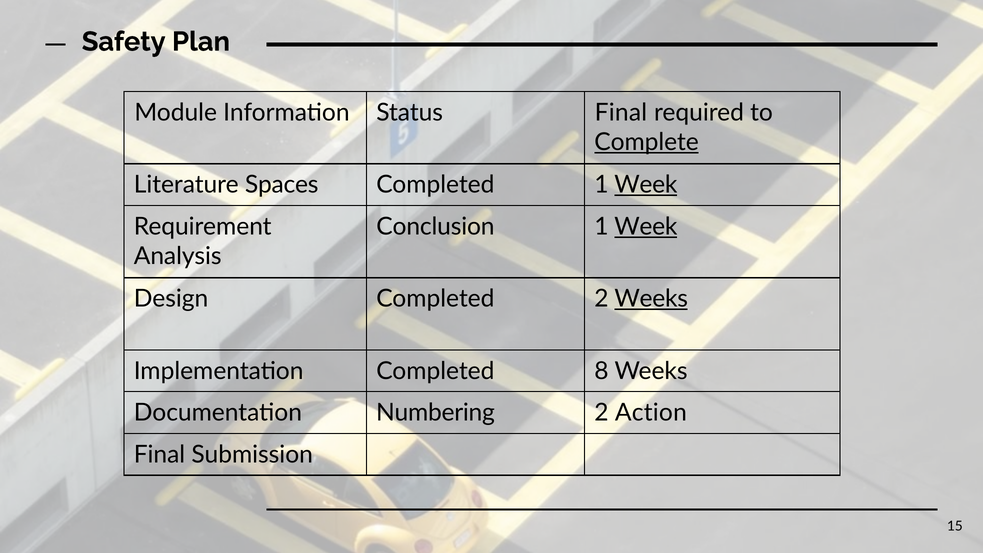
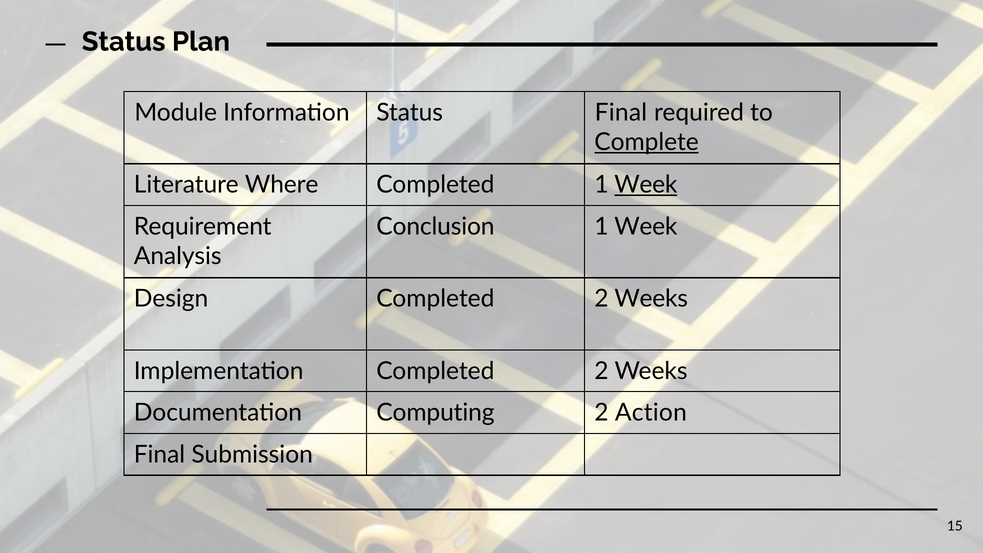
Safety at (124, 42): Safety -> Status
Spaces: Spaces -> Where
Week at (646, 227) underline: present -> none
Weeks at (651, 299) underline: present -> none
Implementation Completed 8: 8 -> 2
Numbering: Numbering -> Computing
